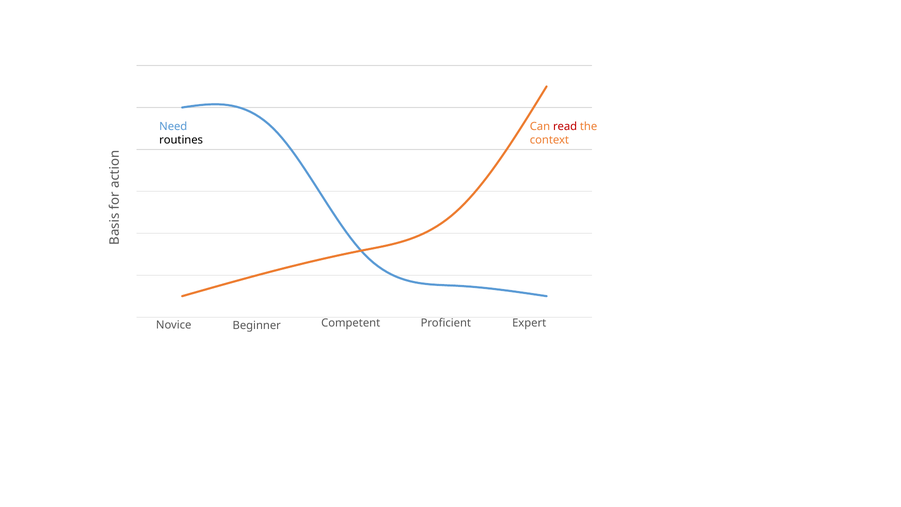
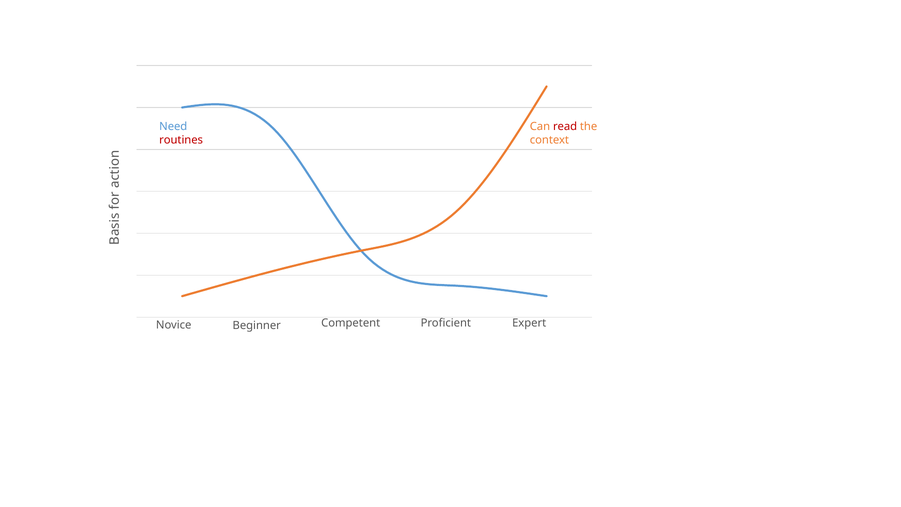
routines colour: black -> red
